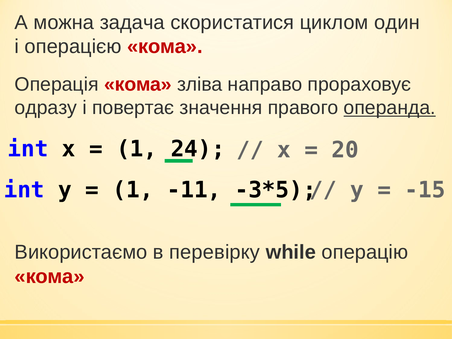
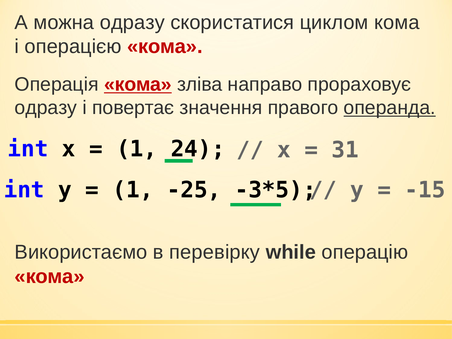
можна задача: задача -> одразу
циклом один: один -> кома
кома at (138, 85) underline: none -> present
20: 20 -> 31
-11: -11 -> -25
